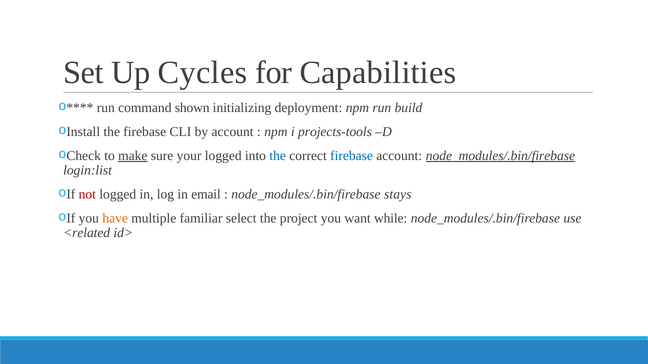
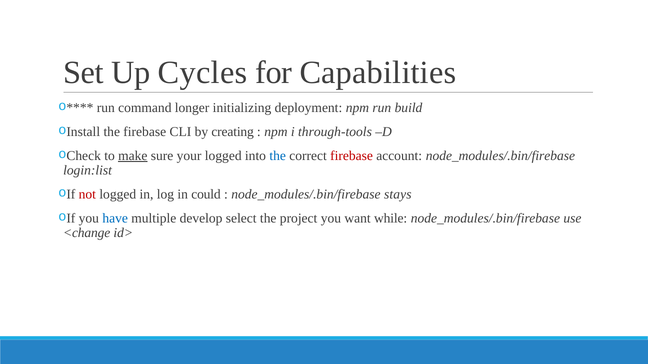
shown: shown -> longer
by account: account -> creating
projects-tools: projects-tools -> through-tools
firebase at (352, 156) colour: blue -> red
node_modules/.bin/firebase at (500, 156) underline: present -> none
email: email -> could
have colour: orange -> blue
familiar: familiar -> develop
<related: <related -> <change
